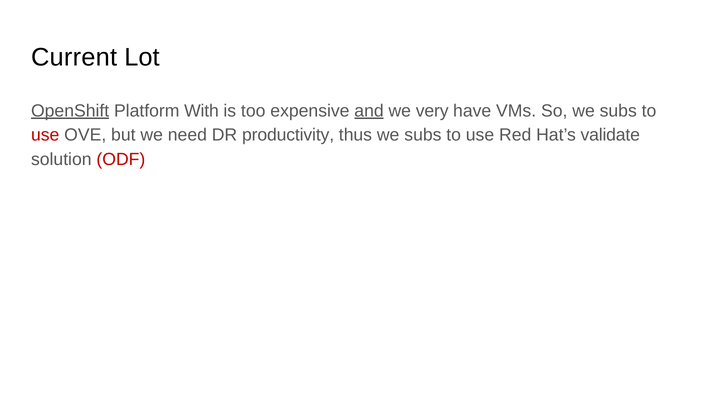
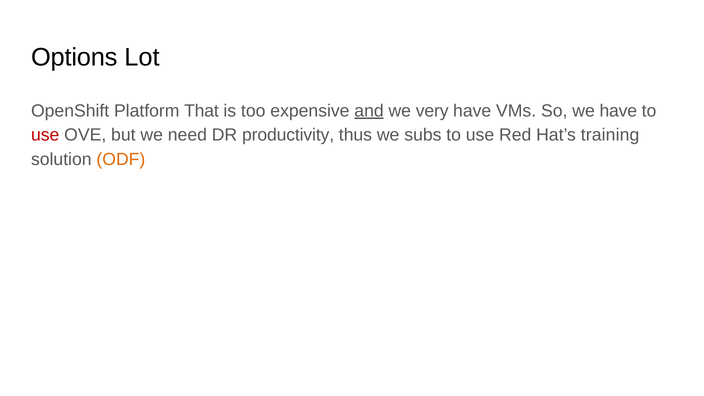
Current: Current -> Options
OpenShift underline: present -> none
With: With -> That
So we subs: subs -> have
validate: validate -> training
ODF colour: red -> orange
